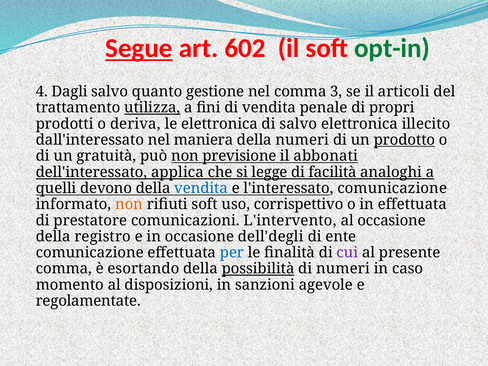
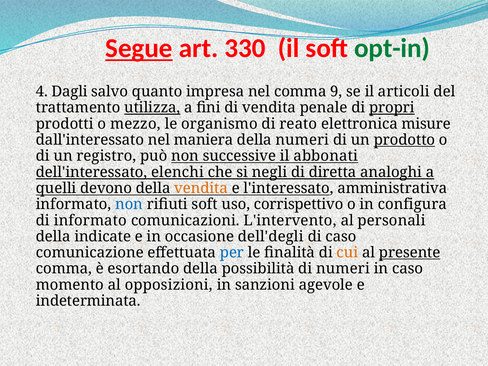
602: 602 -> 330
gestione: gestione -> impresa
3: 3 -> 9
propri underline: none -> present
deriva: deriva -> mezzo
le elettronica: elettronica -> organismo
di salvo: salvo -> reato
illecito: illecito -> misure
gratuità: gratuità -> registro
previsione: previsione -> successive
applica: applica -> elenchi
legge: legge -> negli
facilità: facilità -> diretta
vendita at (201, 188) colour: blue -> orange
l'interessato comunicazione: comunicazione -> amministrativa
non at (129, 204) colour: orange -> blue
in effettuata: effettuata -> configura
di prestatore: prestatore -> informato
al occasione: occasione -> personali
registro: registro -> indicate
di ente: ente -> caso
cui colour: purple -> orange
presente underline: none -> present
possibilità underline: present -> none
disposizioni: disposizioni -> opposizioni
regolamentate: regolamentate -> indeterminata
